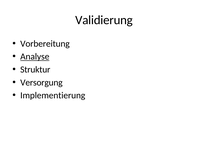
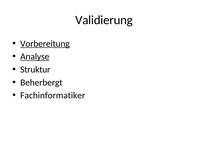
Vorbereitung underline: none -> present
Versorgung: Versorgung -> Beherbergt
Implementierung: Implementierung -> Fachinformatiker
